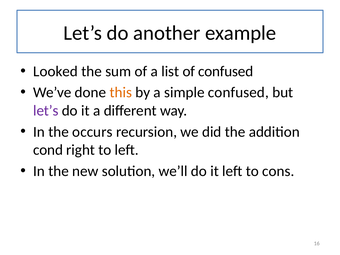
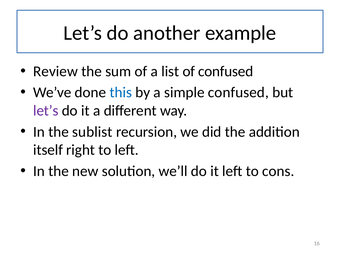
Looked: Looked -> Review
this colour: orange -> blue
occurs: occurs -> sublist
cond: cond -> itself
